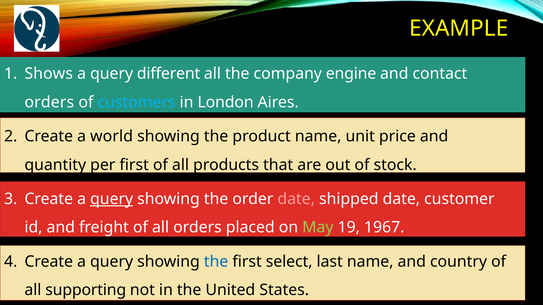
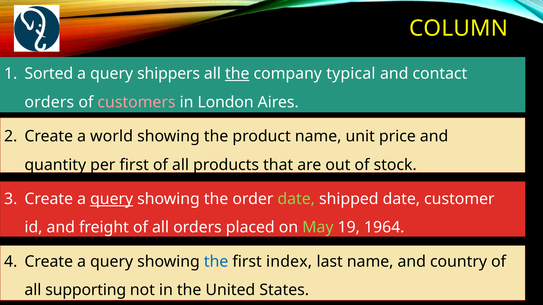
EXAMPLE: EXAMPLE -> COLUMN
Shows: Shows -> Sorted
different: different -> shippers
the at (237, 74) underline: none -> present
engine: engine -> typical
customers colour: light blue -> pink
date at (296, 199) colour: pink -> light green
1967: 1967 -> 1964
select: select -> index
